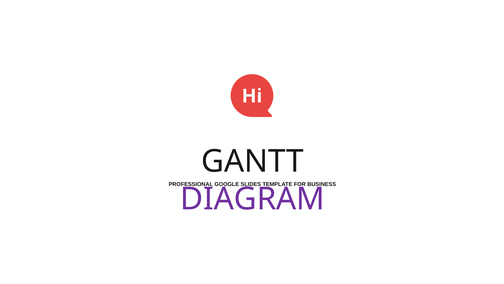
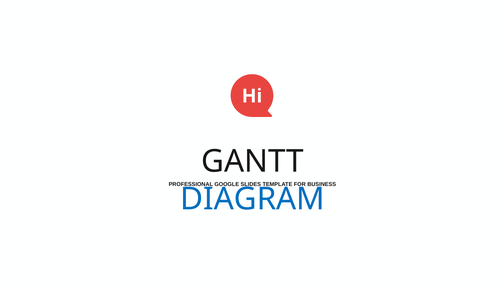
DIAGRAM colour: purple -> blue
